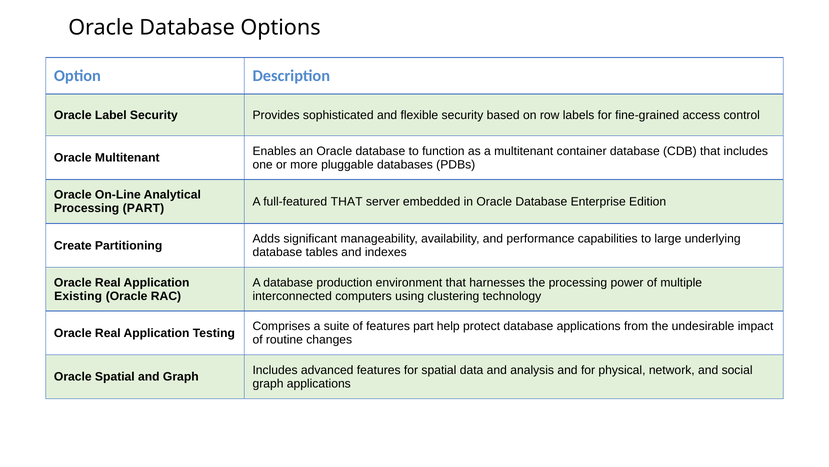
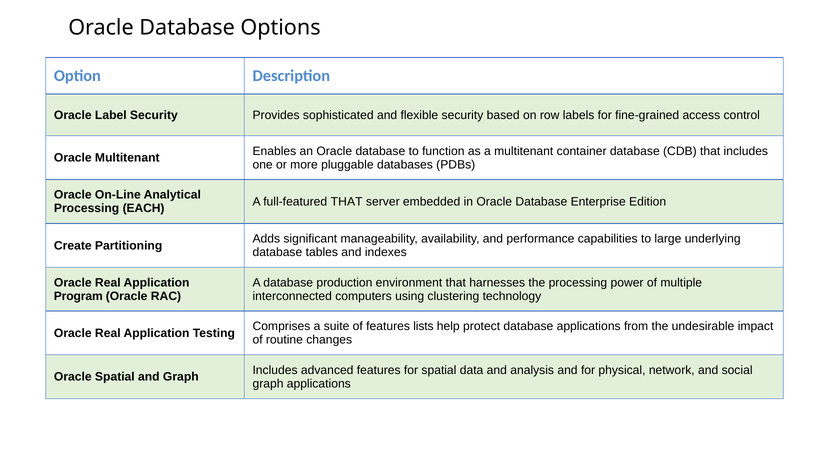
Processing PART: PART -> EACH
Existing: Existing -> Program
features part: part -> lists
